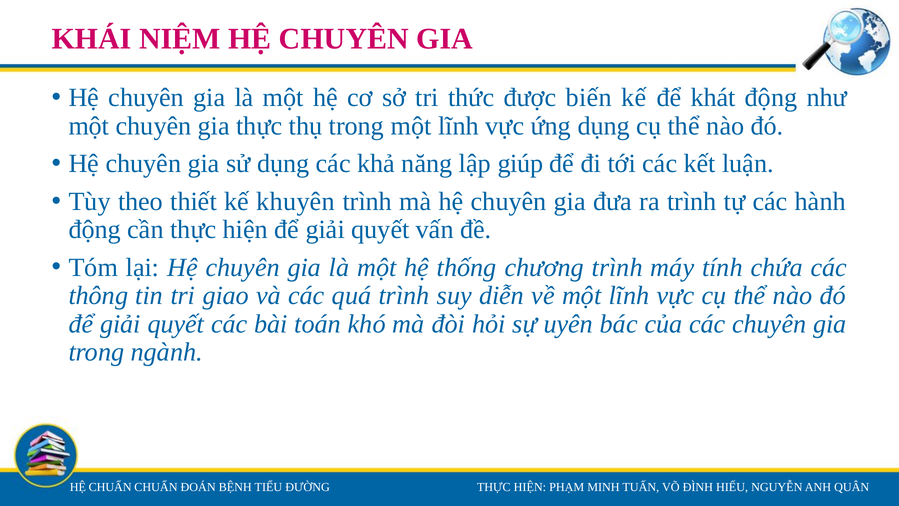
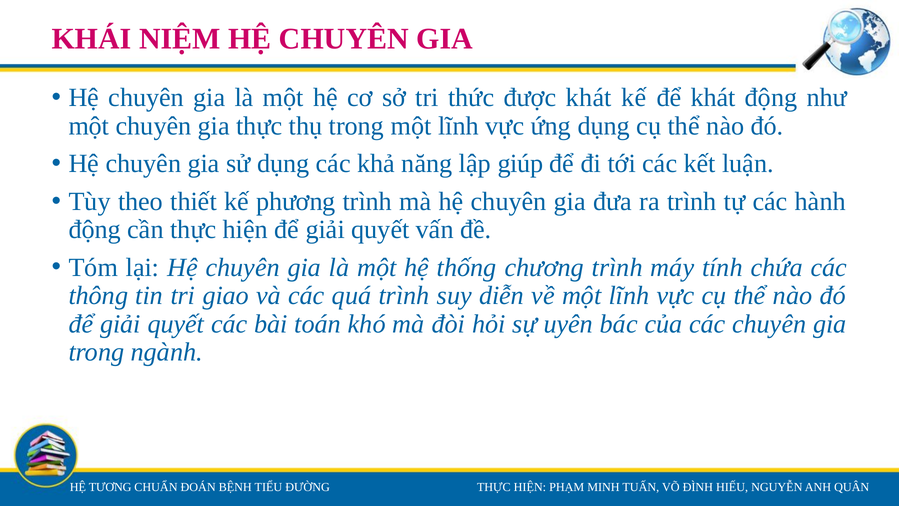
được biến: biến -> khát
khuyên: khuyên -> phương
HỆ CHUẨN: CHUẨN -> TƯƠNG
